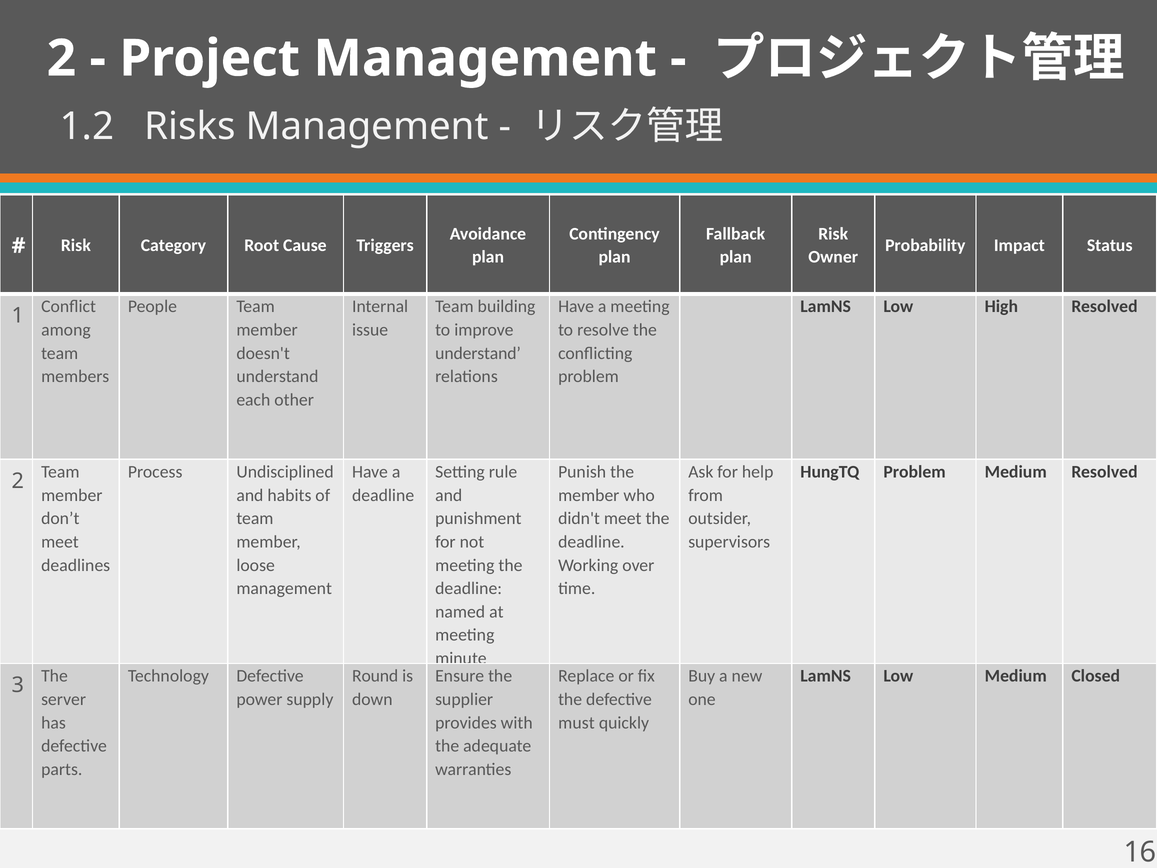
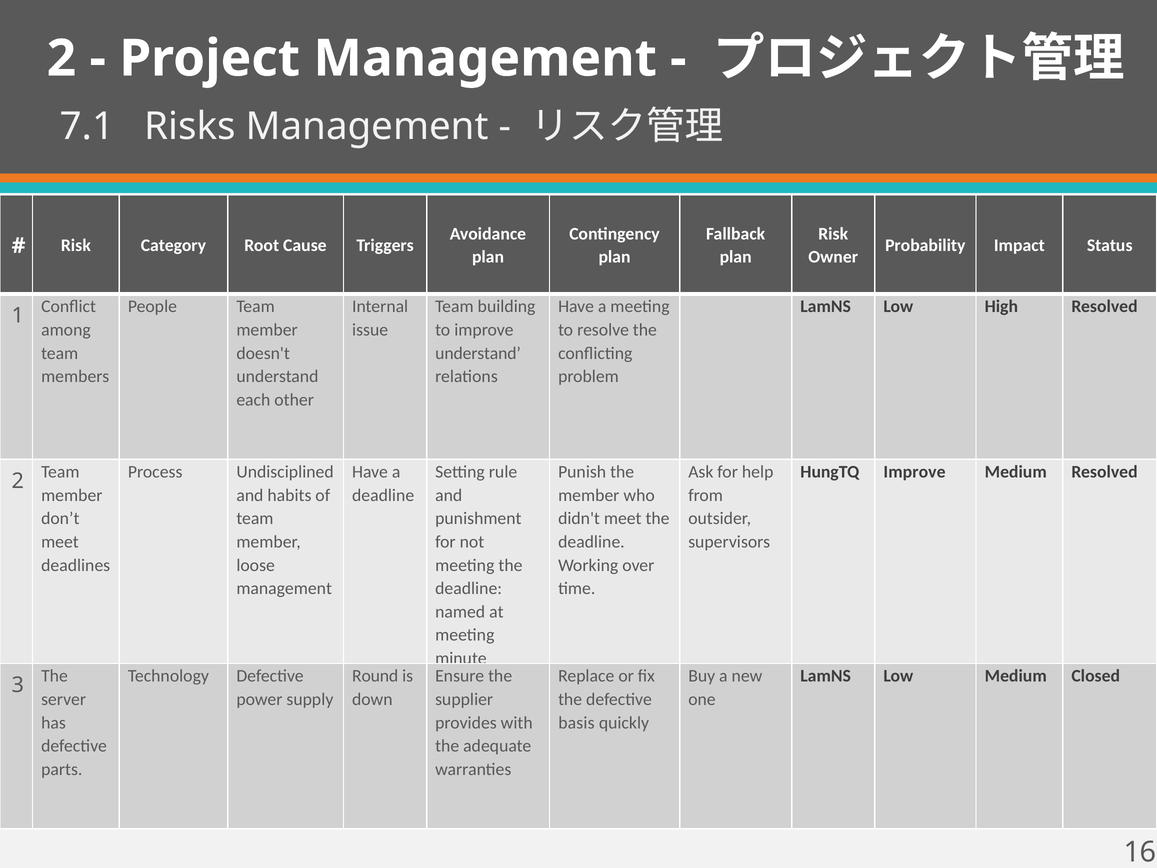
1.2: 1.2 -> 7.1
HungTQ Problem: Problem -> Improve
must: must -> basis
